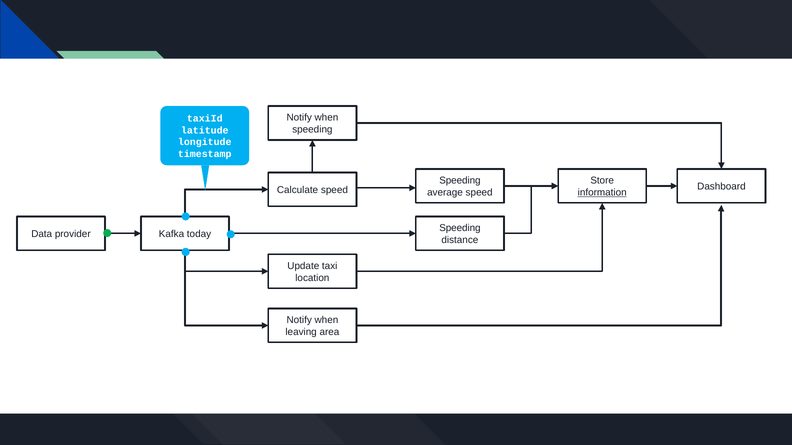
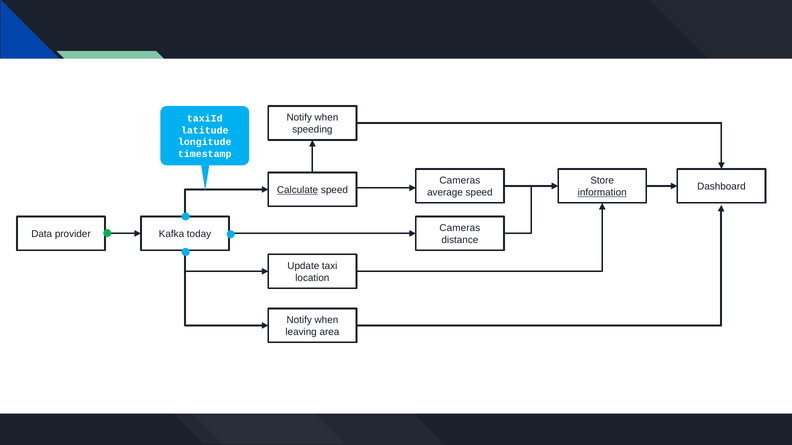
Speeding at (460, 181): Speeding -> Cameras
Calculate underline: none -> present
Speeding at (460, 228): Speeding -> Cameras
